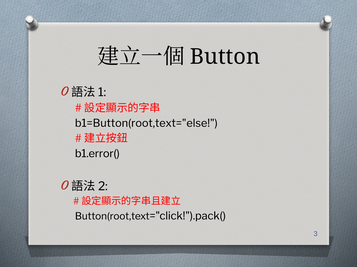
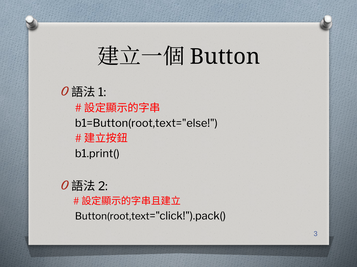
b1.error(: b1.error( -> b1.print(
